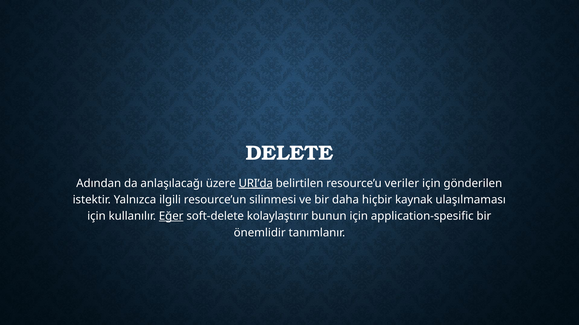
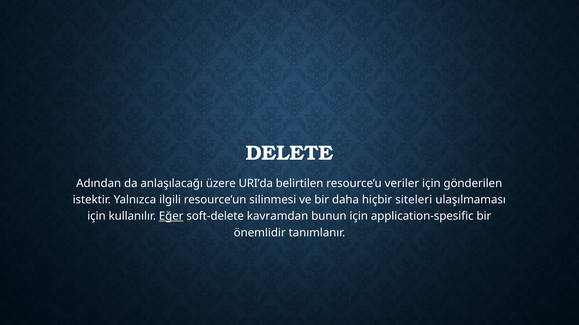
URI’da underline: present -> none
kaynak: kaynak -> siteleri
kolaylaştırır: kolaylaştırır -> kavramdan
